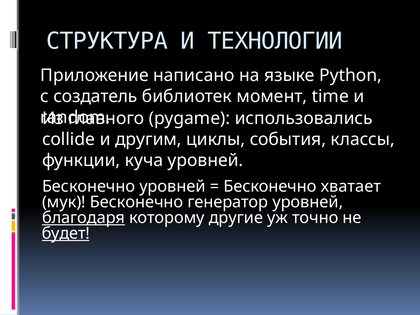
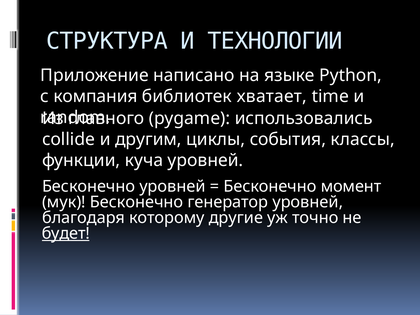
создатель: создатель -> компания
момент: момент -> хватает
хватает: хватает -> момент
благодаря underline: present -> none
